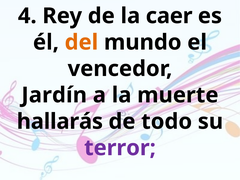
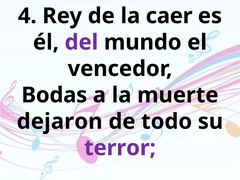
del colour: orange -> purple
Jardín: Jardín -> Bodas
hallarás: hallarás -> dejaron
